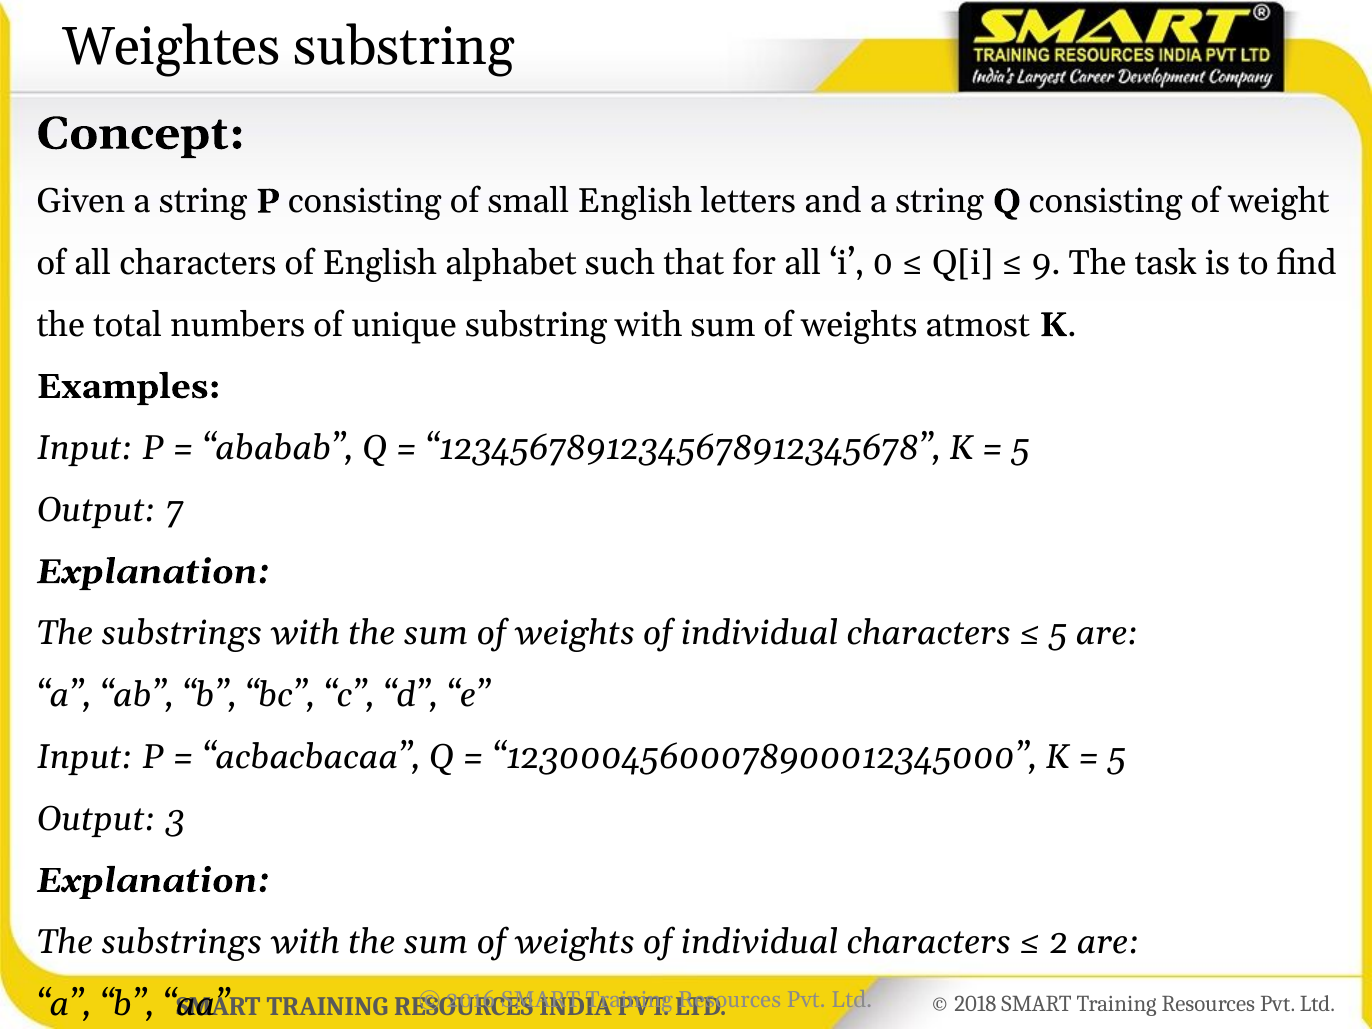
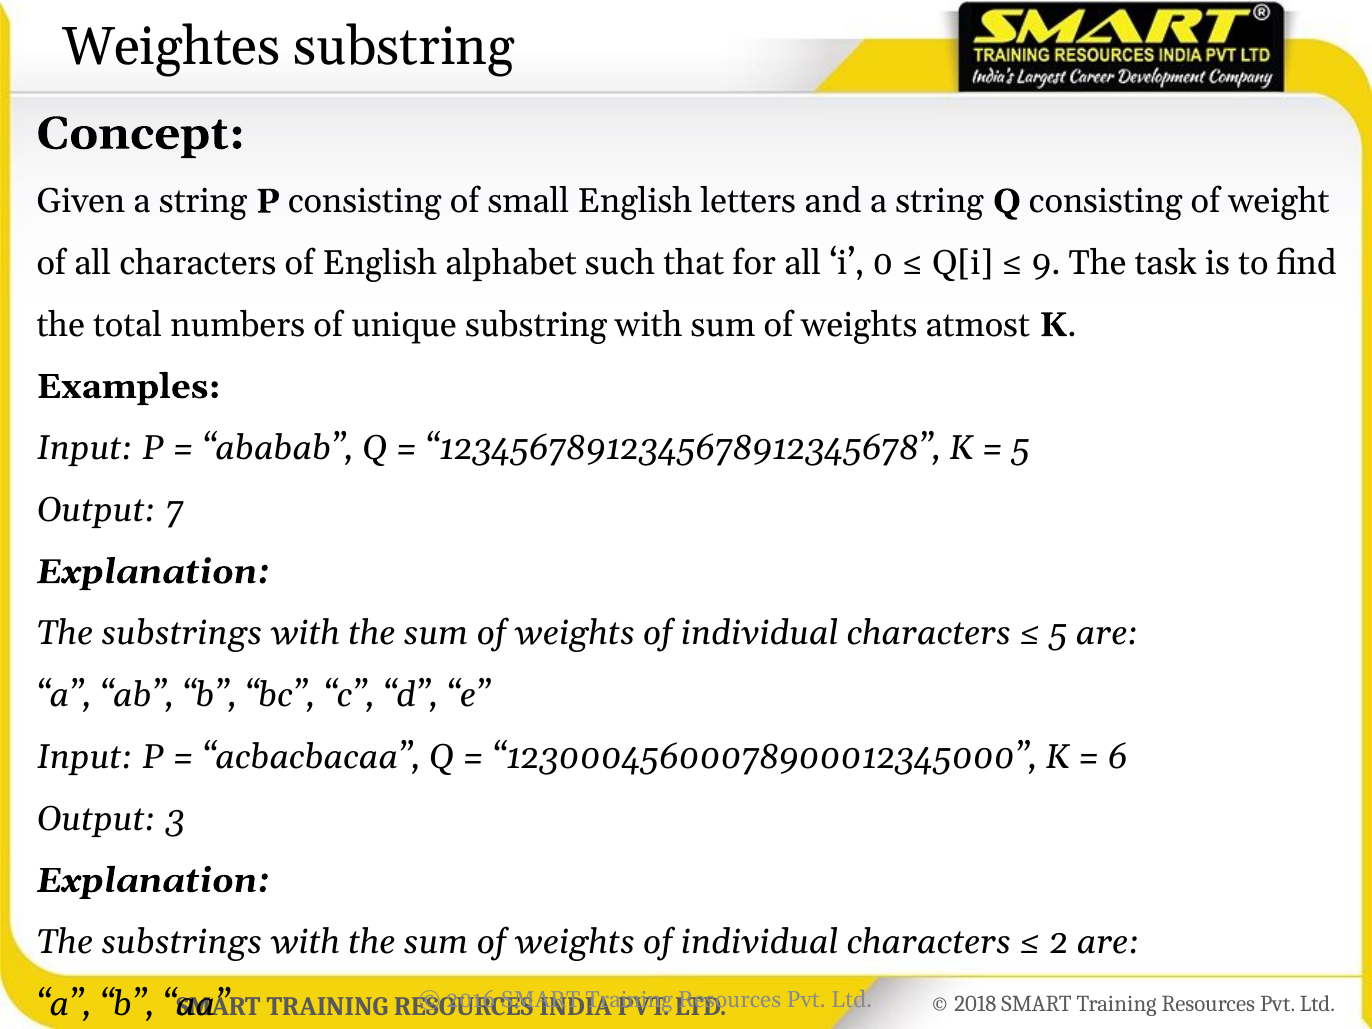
5 at (1117, 757): 5 -> 6
